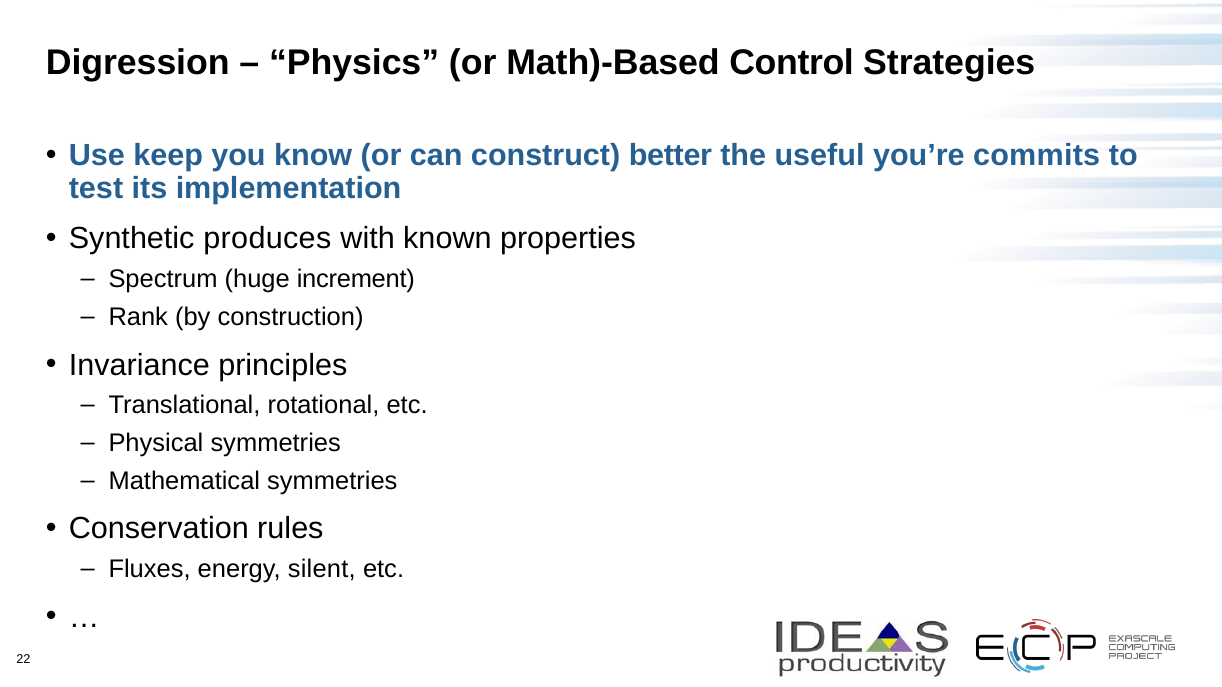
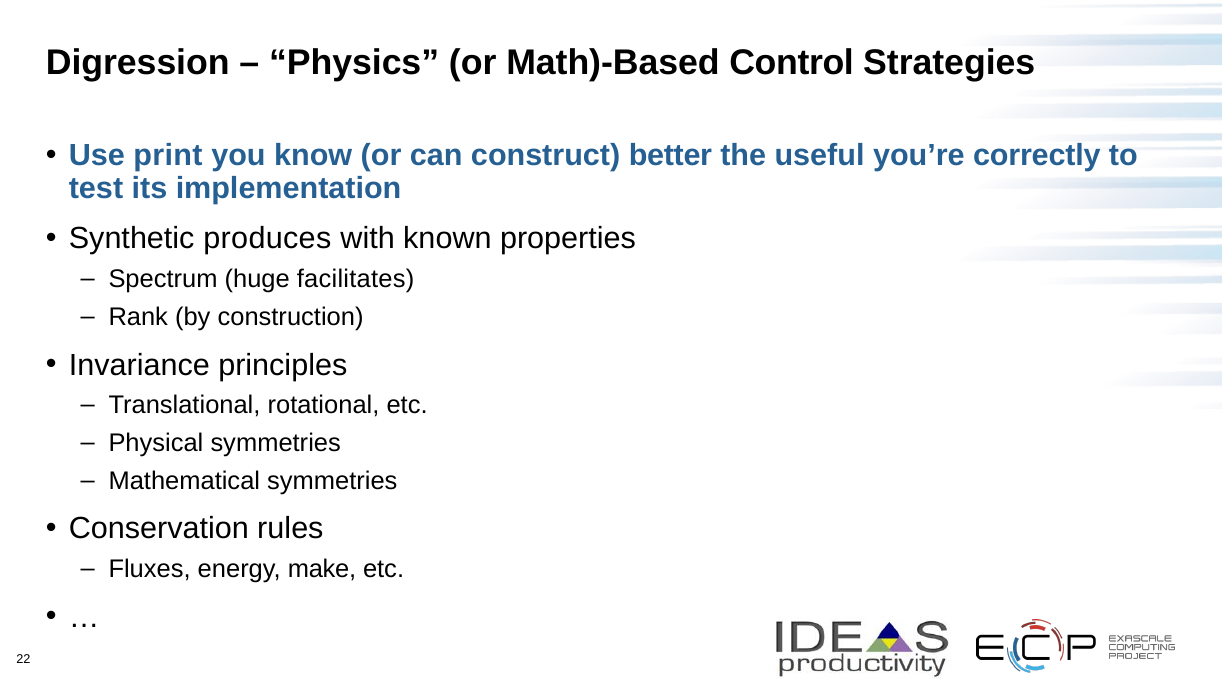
keep: keep -> print
commits: commits -> correctly
increment: increment -> facilitates
silent: silent -> make
